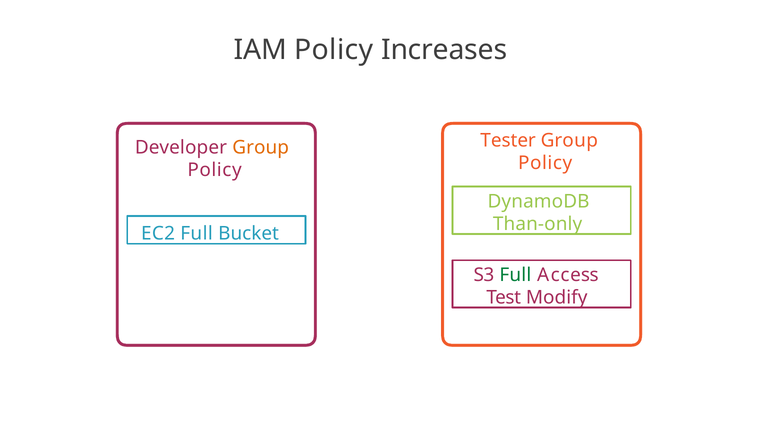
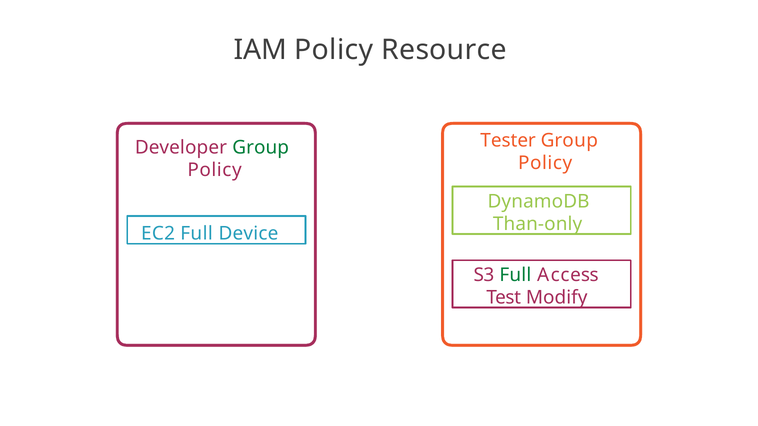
Increases: Increases -> Resource
Group at (261, 148) colour: orange -> green
Bucket: Bucket -> Device
